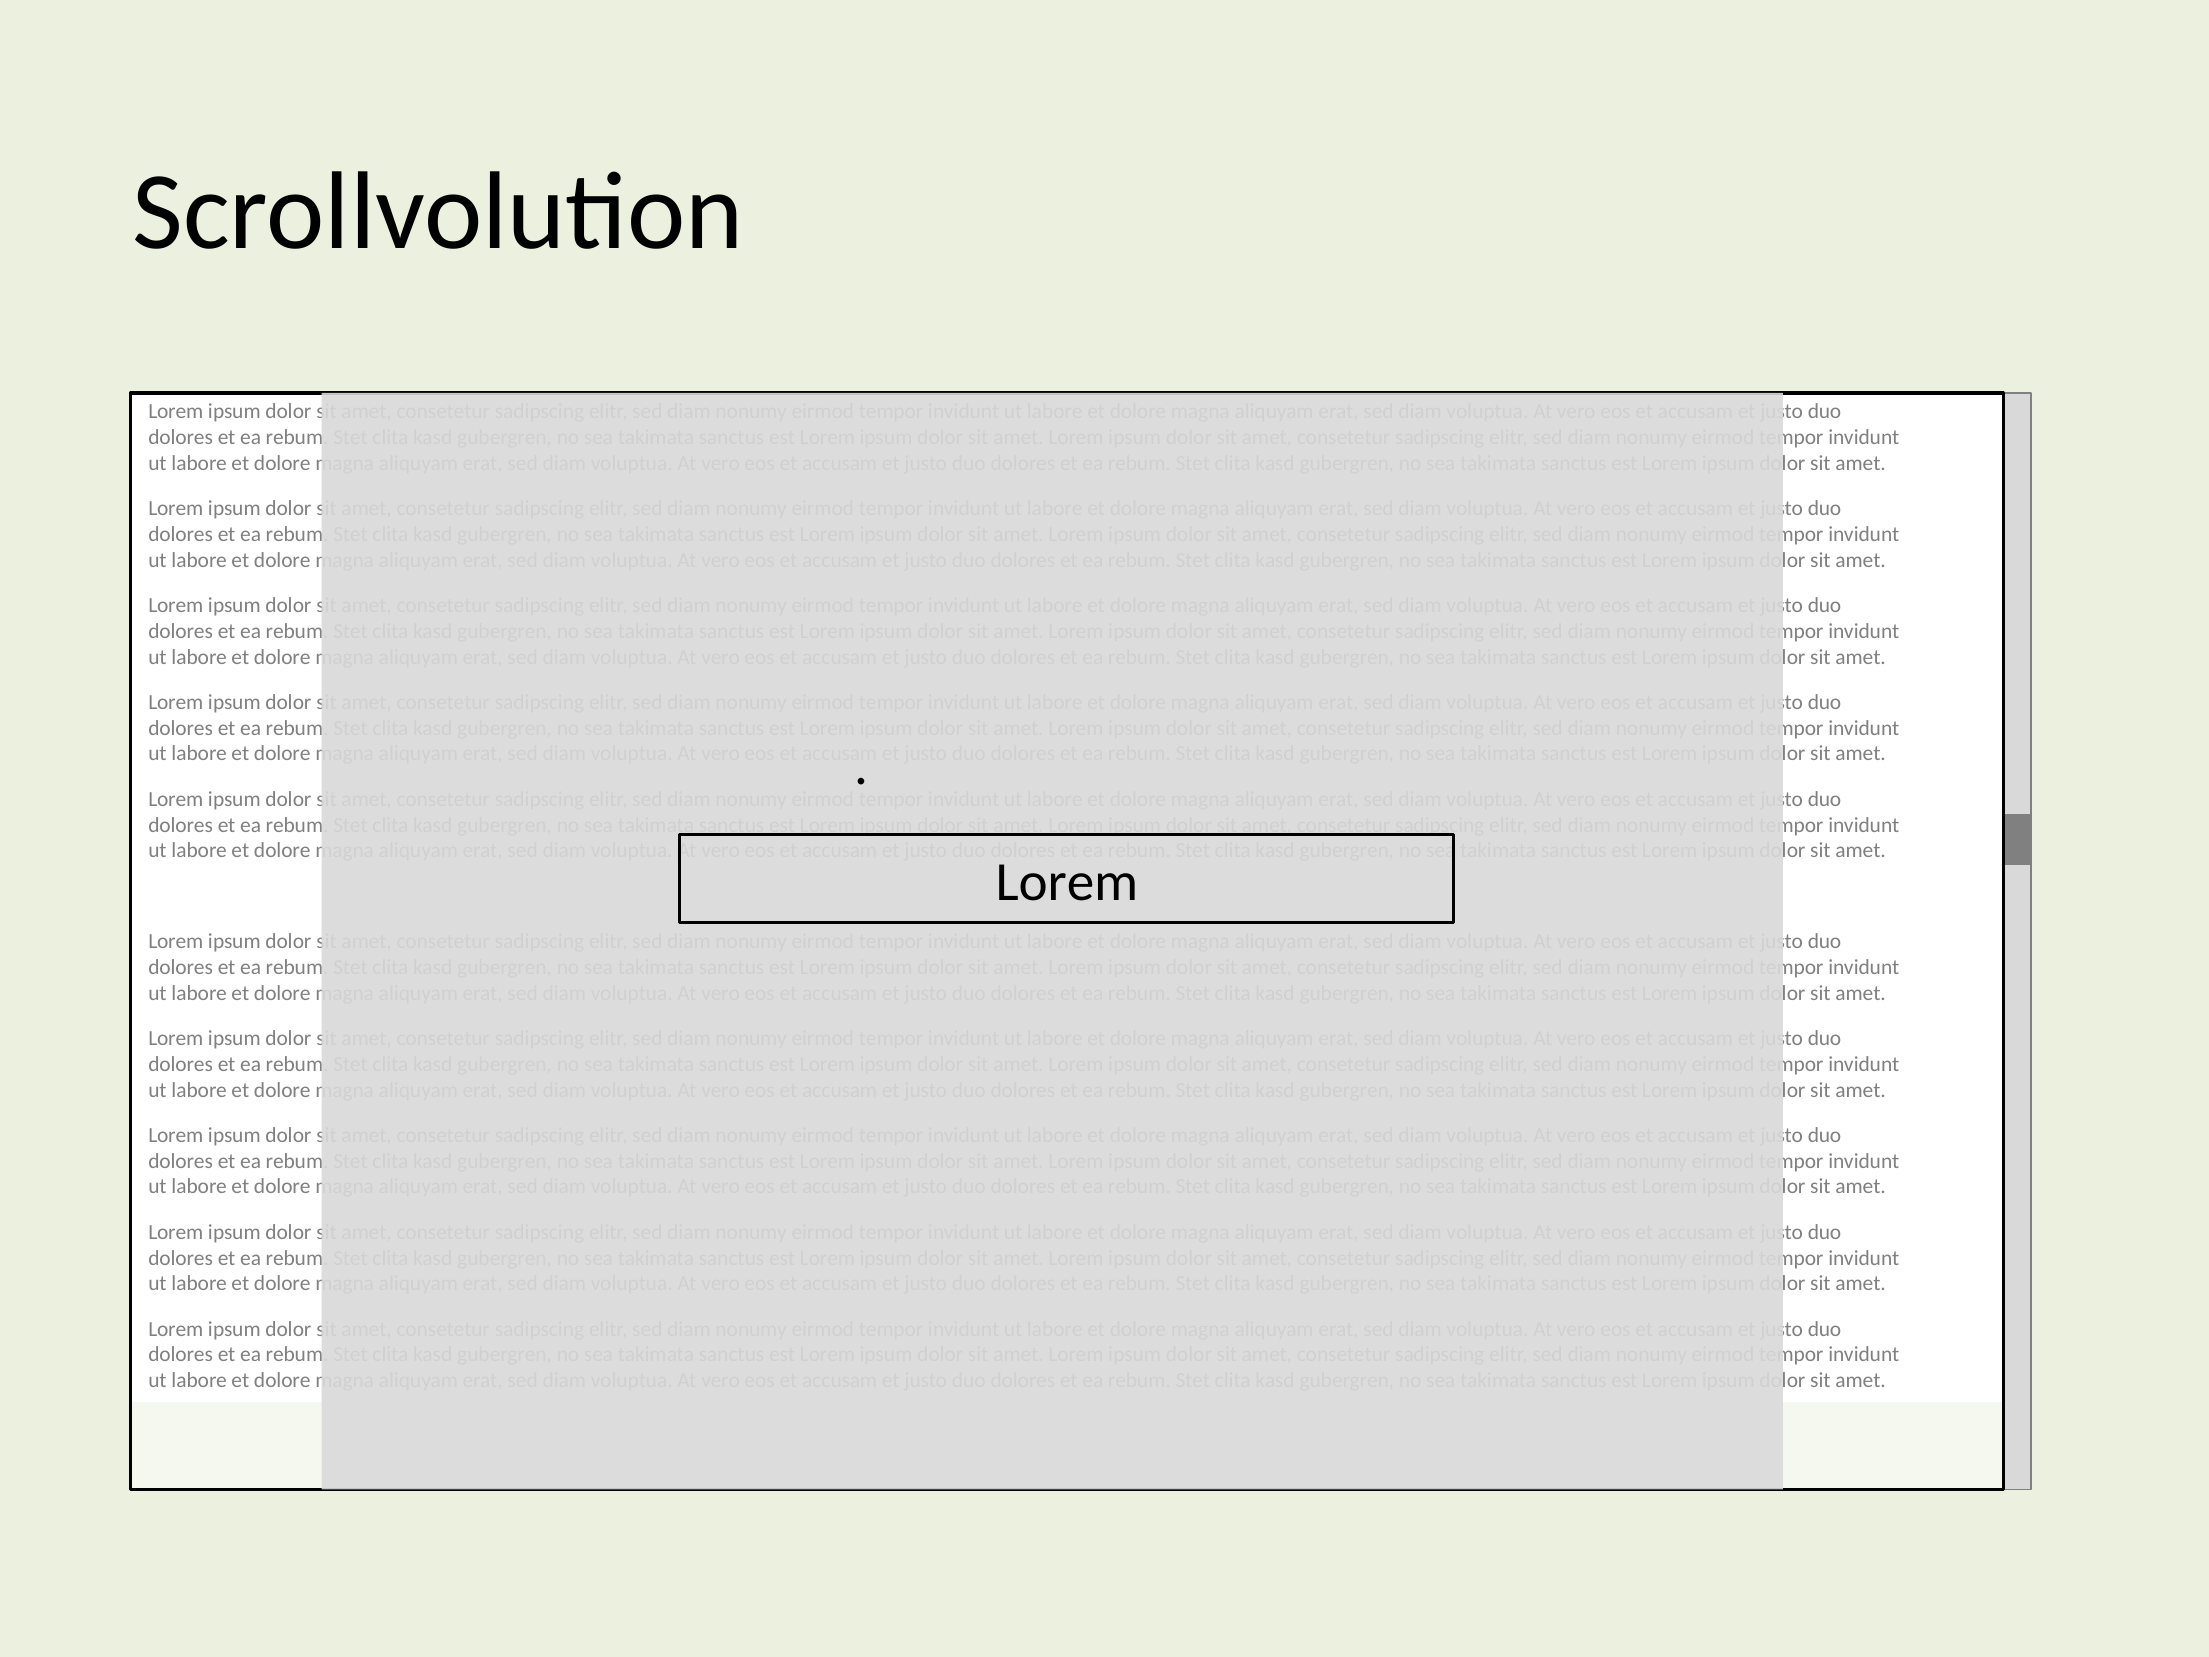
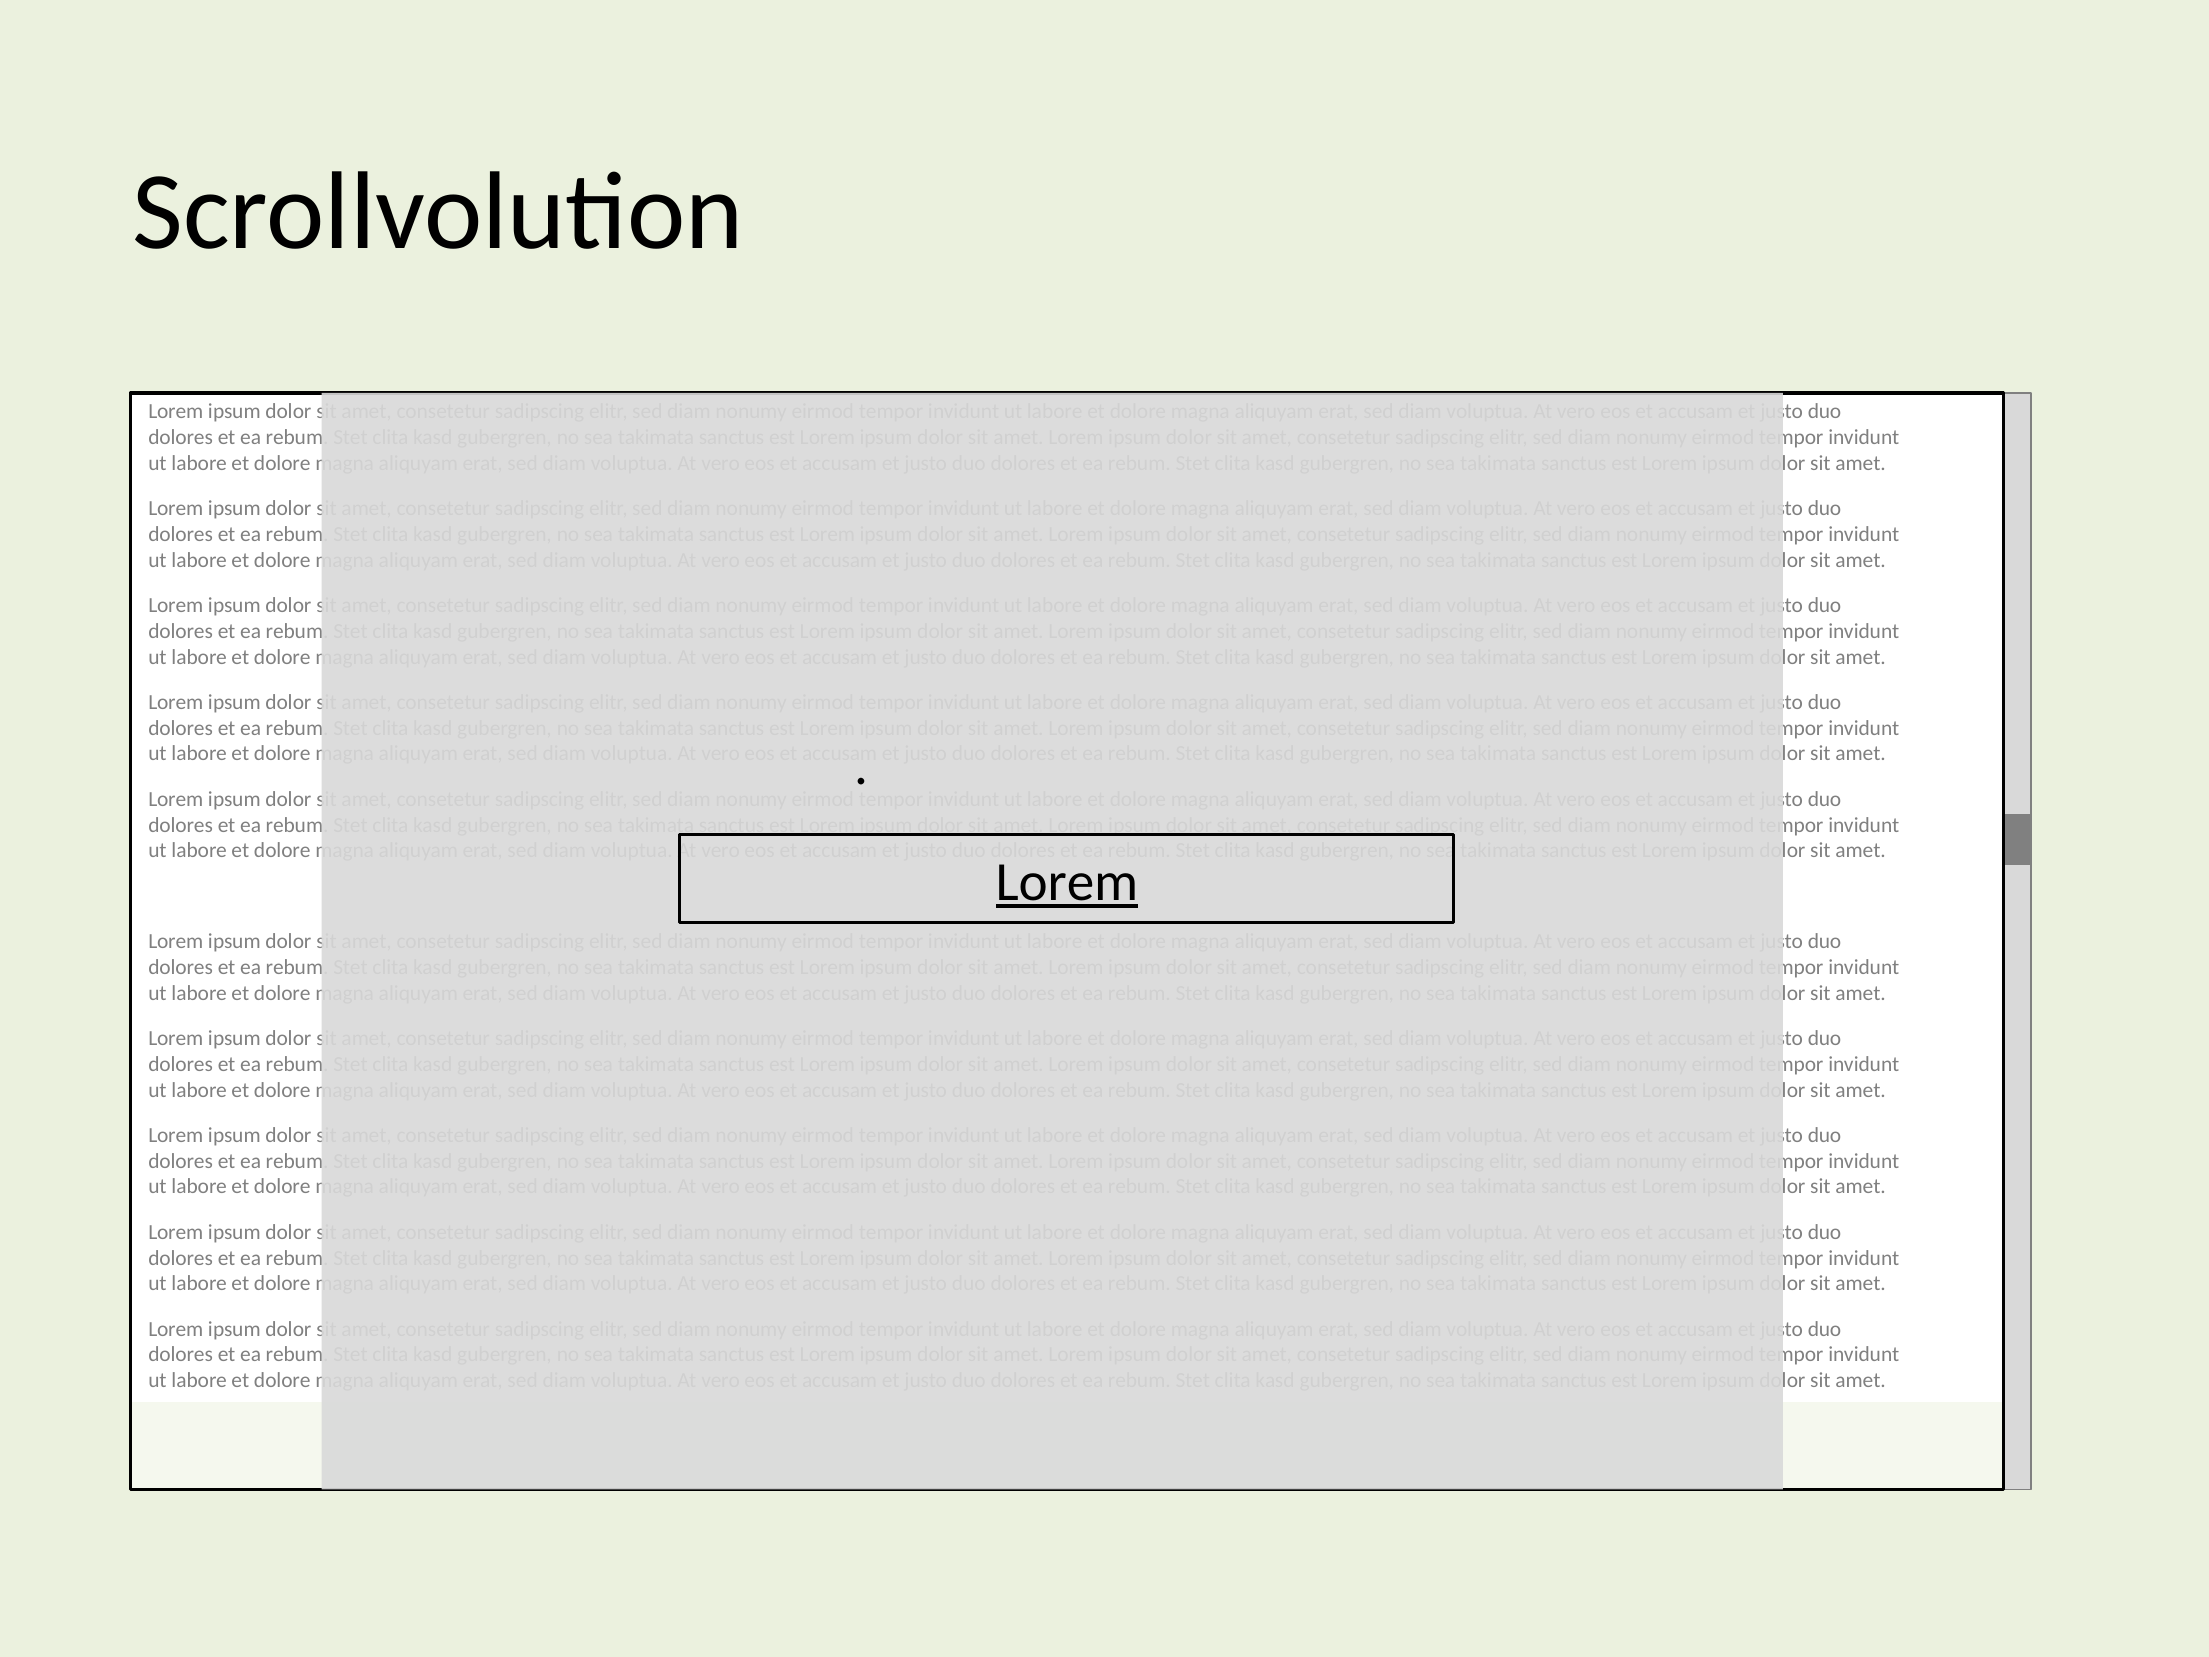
Lorem at (1067, 882) underline: none -> present
